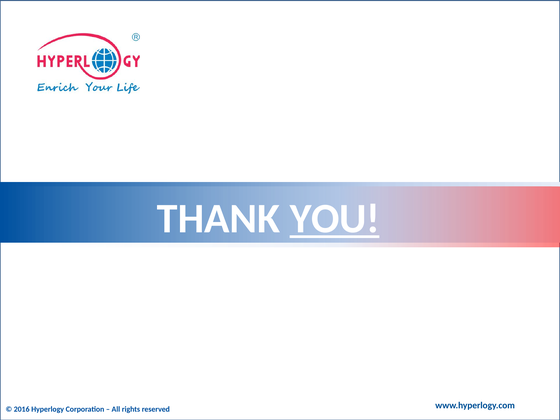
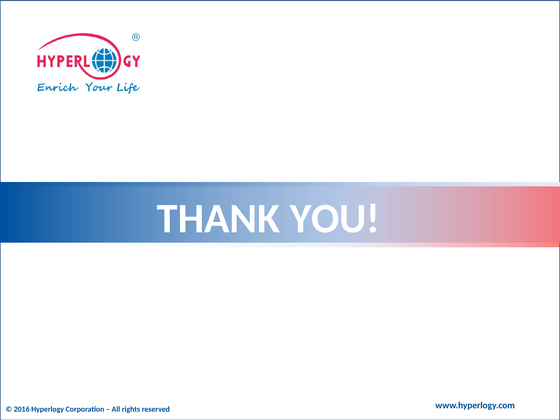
YOU underline: present -> none
